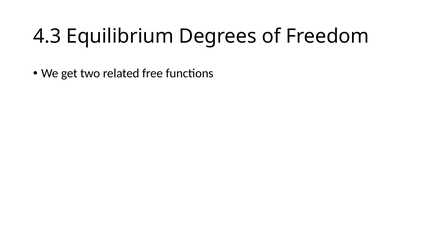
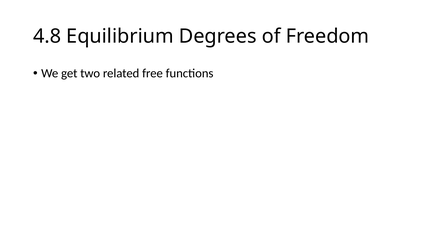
4.3: 4.3 -> 4.8
